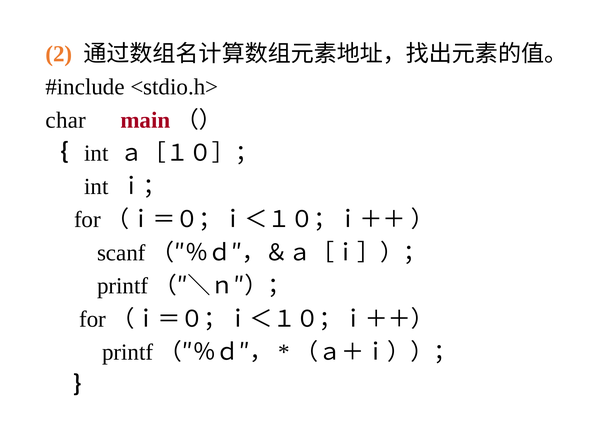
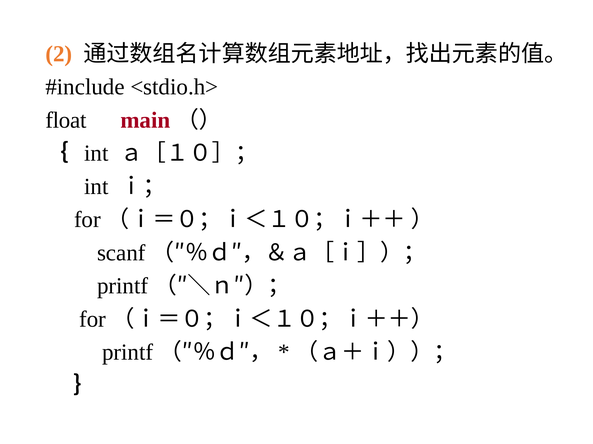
char: char -> float
